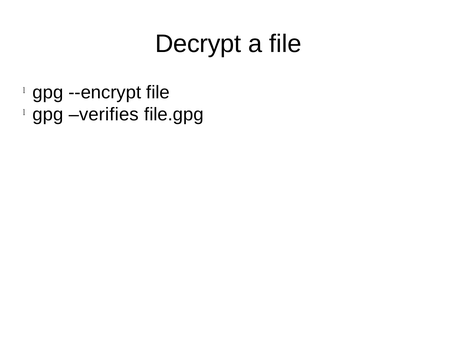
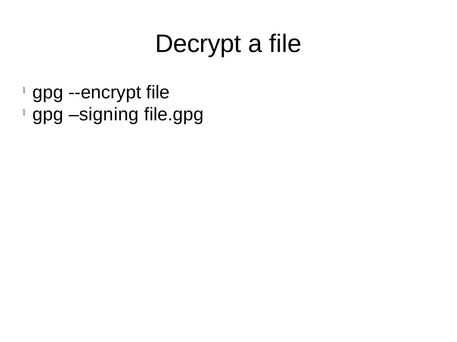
verifies: verifies -> signing
